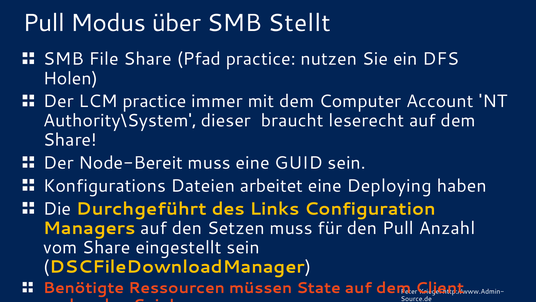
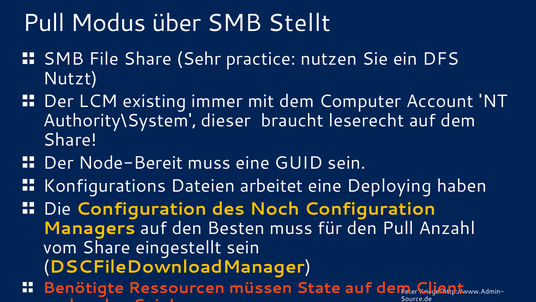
Pfad: Pfad -> Sehr
Holen: Holen -> Nutzt
LCM practice: practice -> existing
Die Durchgeführt: Durchgeführt -> Configuration
Links: Links -> Noch
Setzen: Setzen -> Besten
